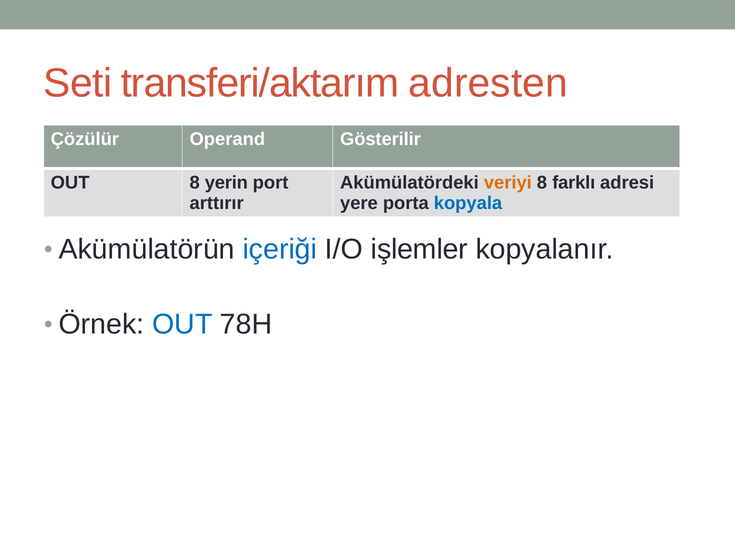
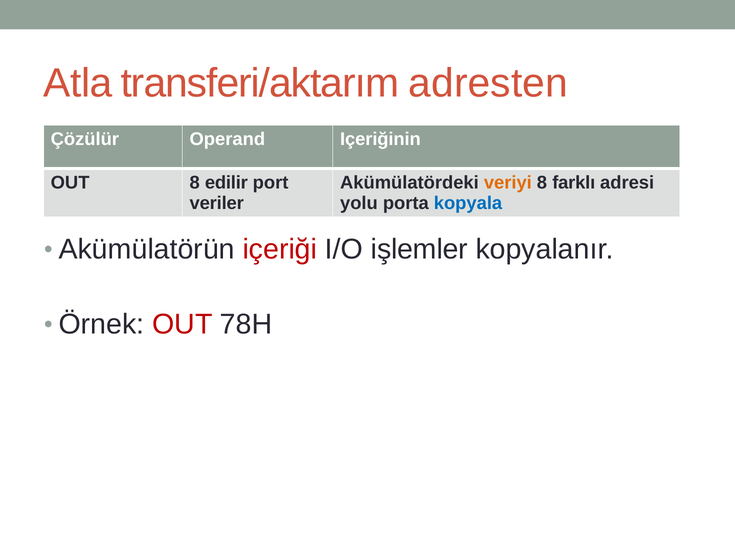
Seti: Seti -> Atla
Gösterilir: Gösterilir -> Içeriğinin
yerin: yerin -> edilir
arttırır: arttırır -> veriler
yere: yere -> yolu
içeriği colour: blue -> red
OUT at (182, 325) colour: blue -> red
